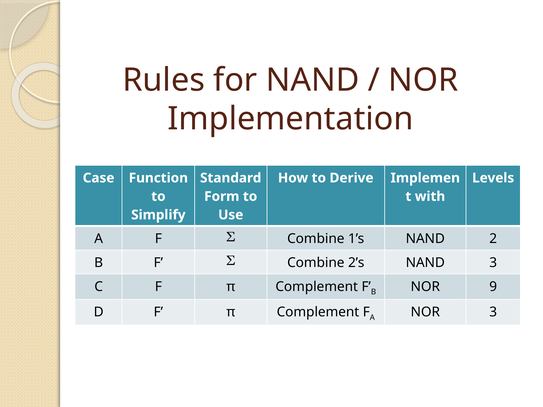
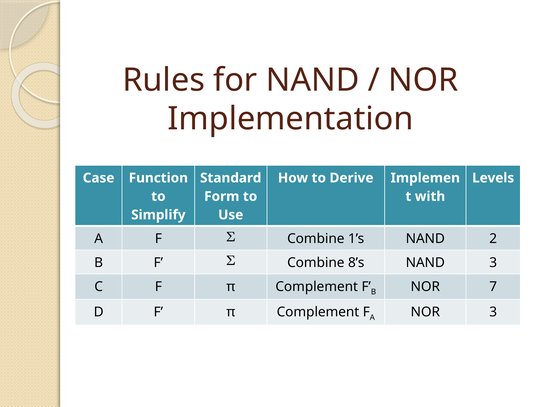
2’s: 2’s -> 8’s
9: 9 -> 7
